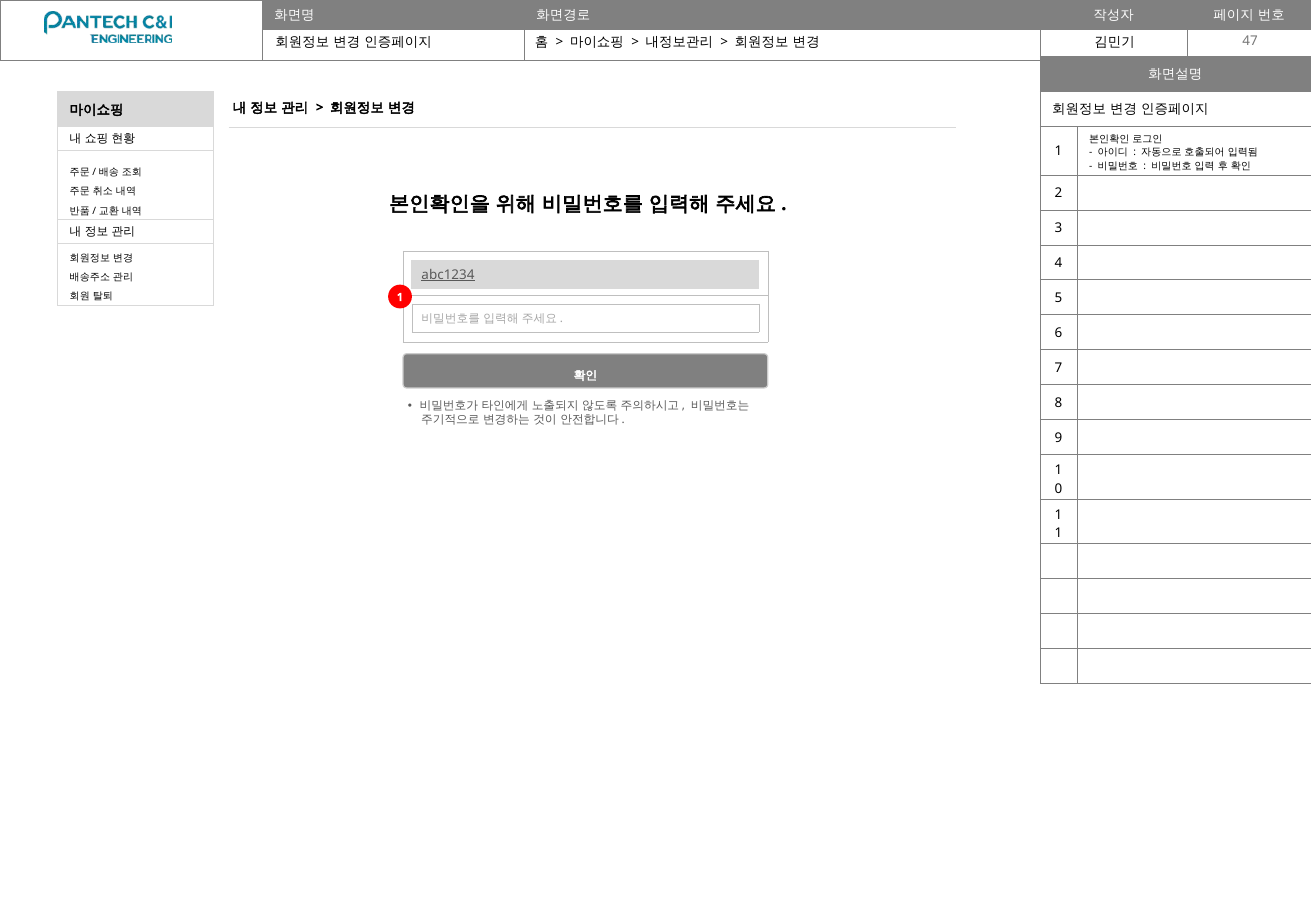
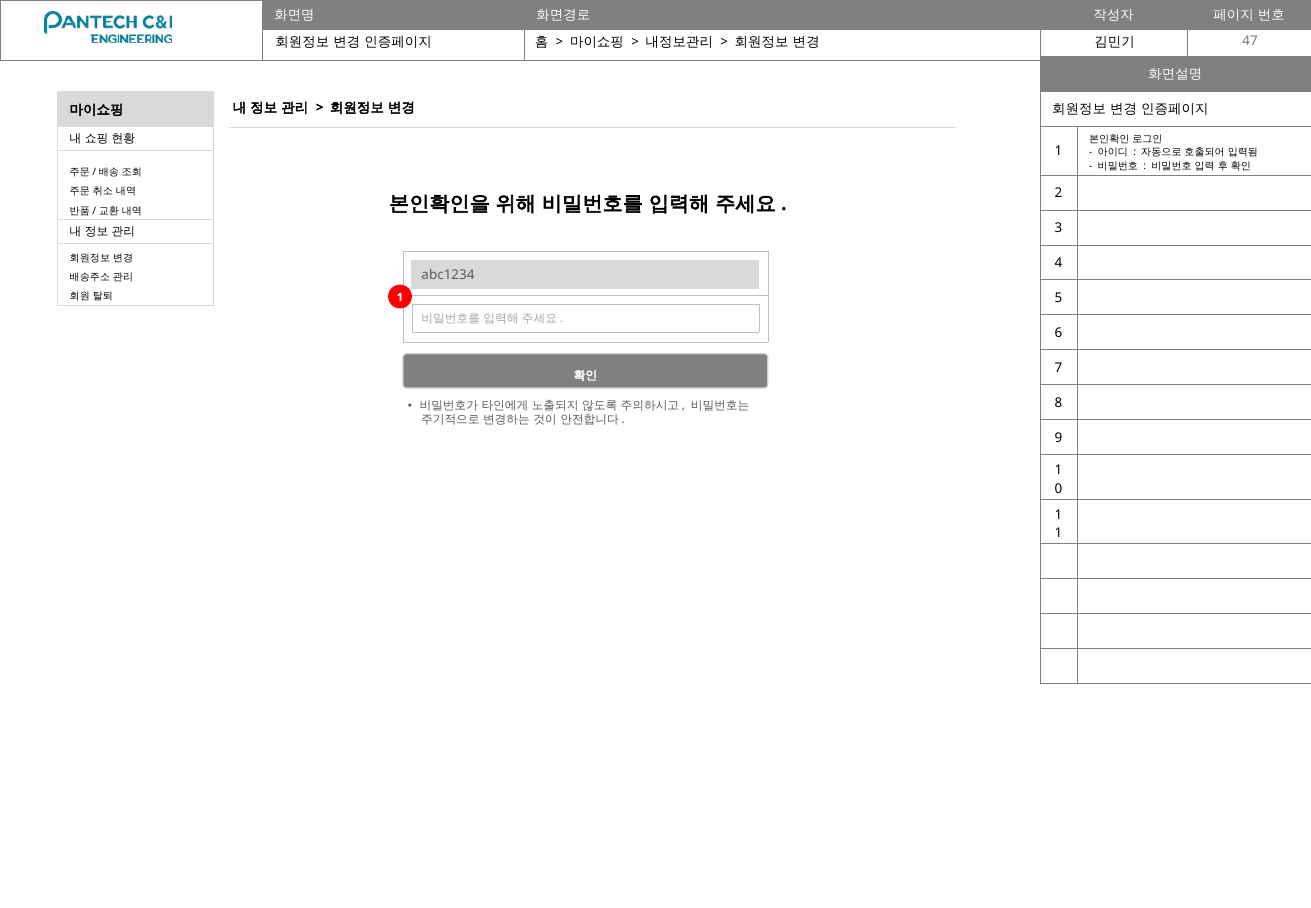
abc1234 underline: present -> none
